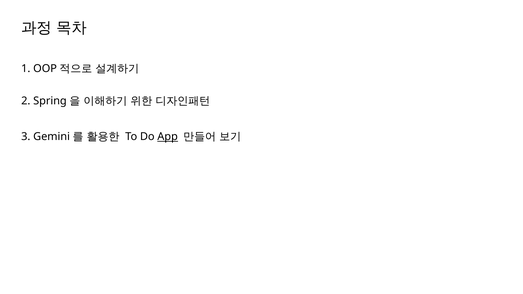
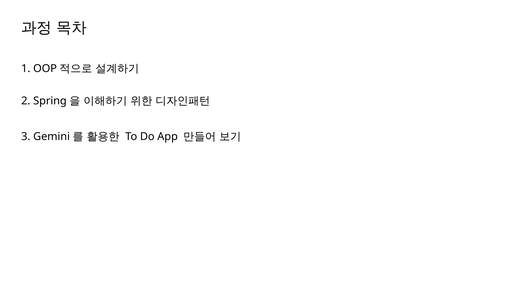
App underline: present -> none
